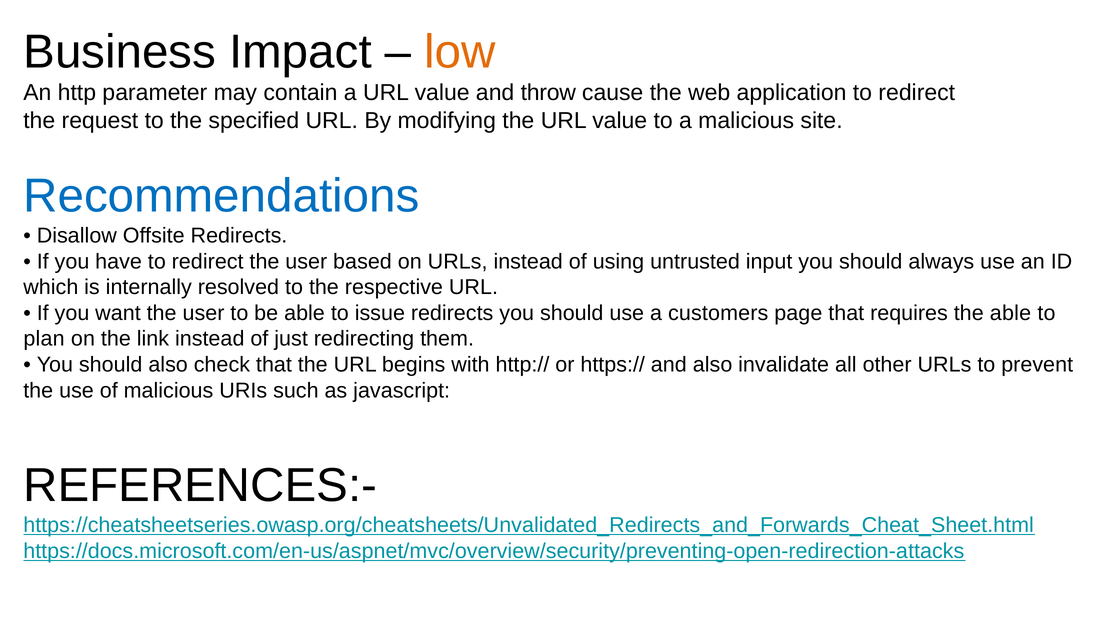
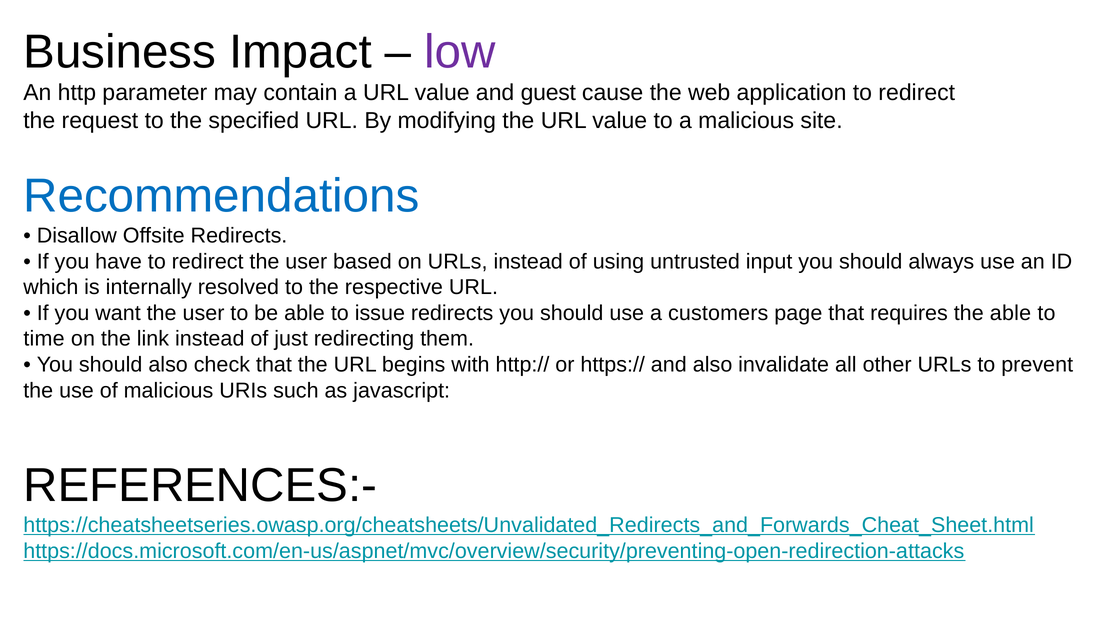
low colour: orange -> purple
throw: throw -> guest
plan: plan -> time
